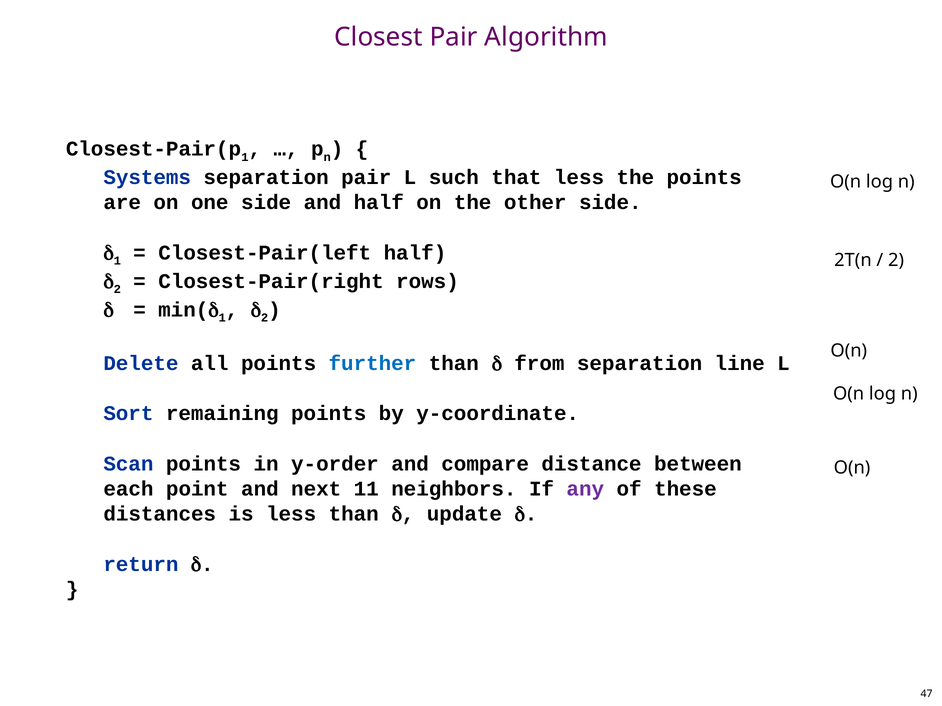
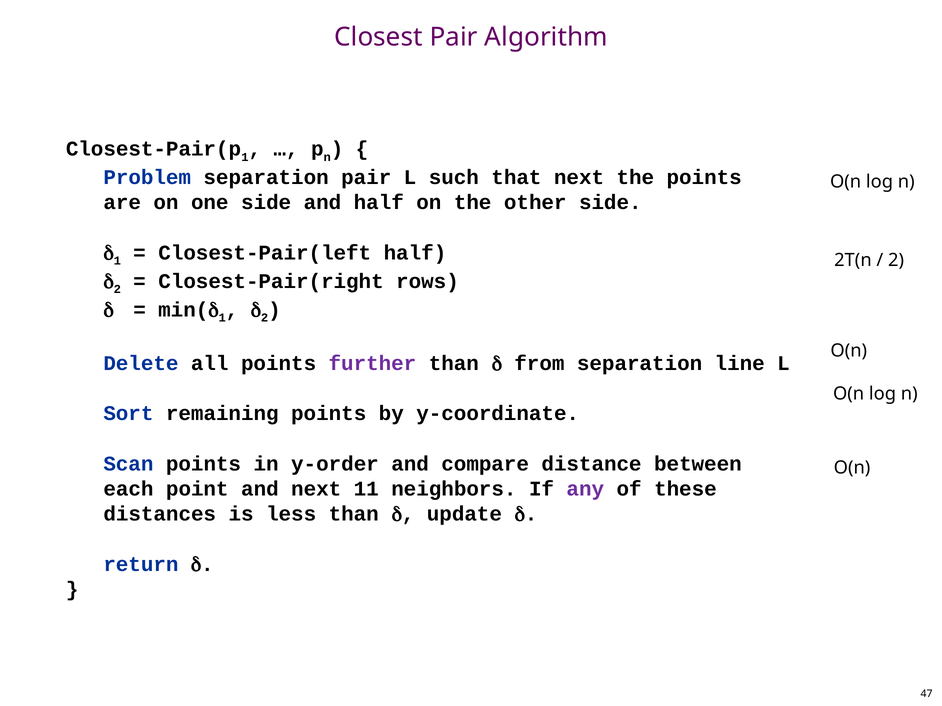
Systems: Systems -> Problem
that less: less -> next
further colour: blue -> purple
